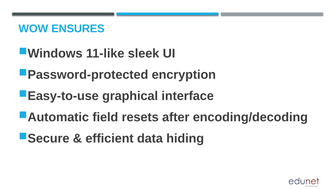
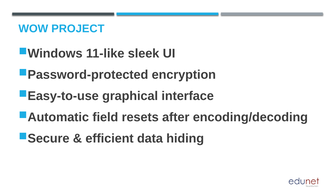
ENSURES: ENSURES -> PROJECT
